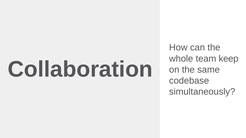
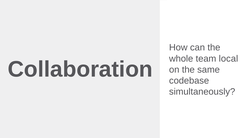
keep: keep -> local
